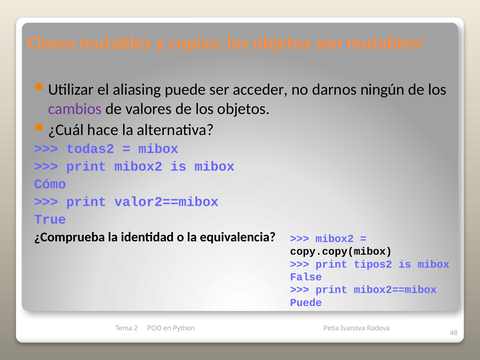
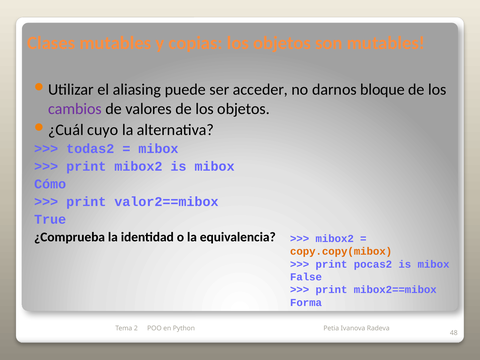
ningún: ningún -> bloque
hace: hace -> cuyo
copy.copy(mibox colour: black -> orange
tipos2: tipos2 -> pocas2
Puede at (306, 303): Puede -> Forma
